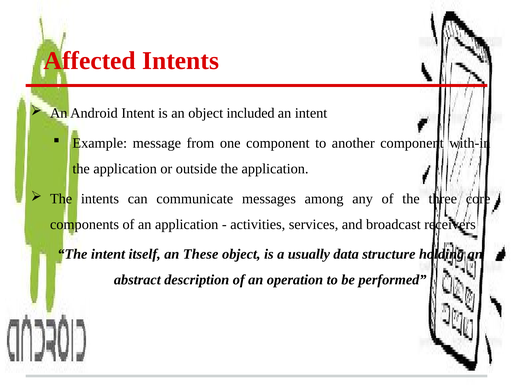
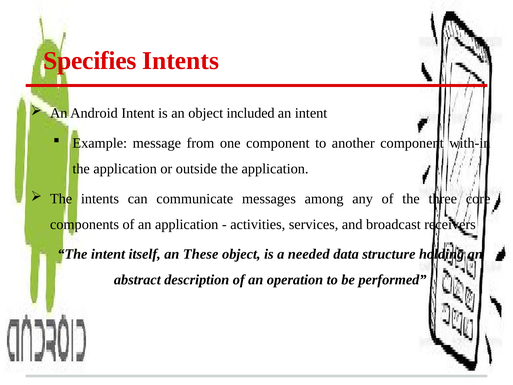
Affected: Affected -> Specifies
usually: usually -> needed
